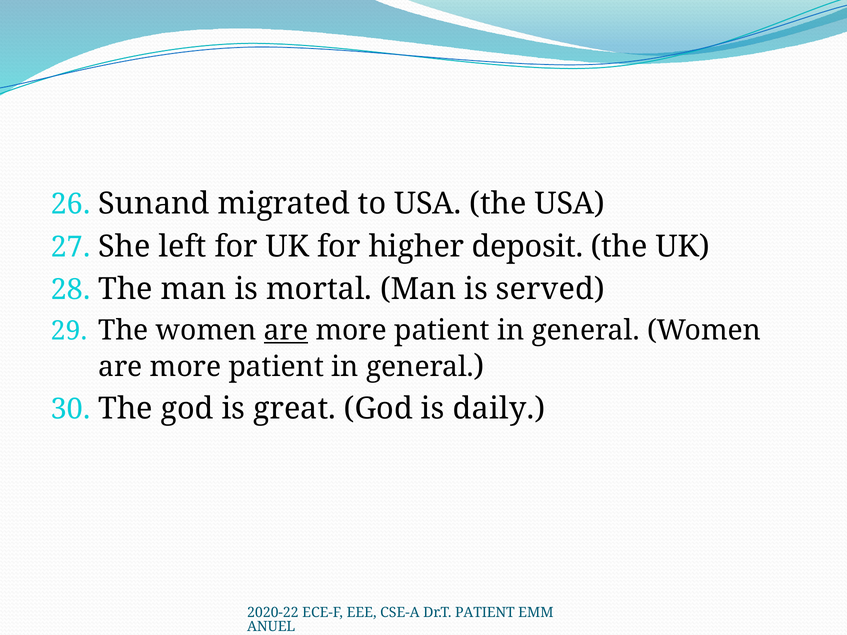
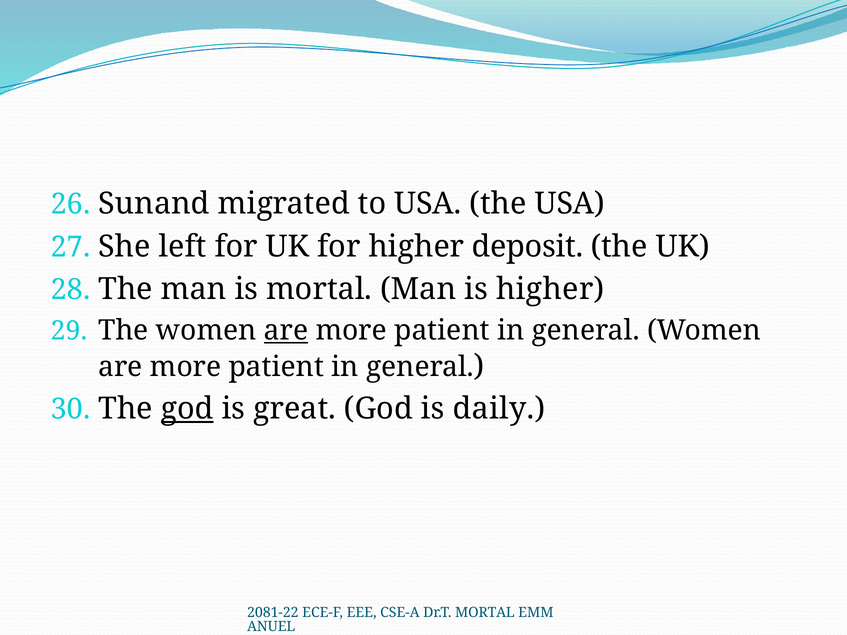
is served: served -> higher
god at (187, 409) underline: none -> present
2020-22: 2020-22 -> 2081-22
Dr.T PATIENT: PATIENT -> MORTAL
